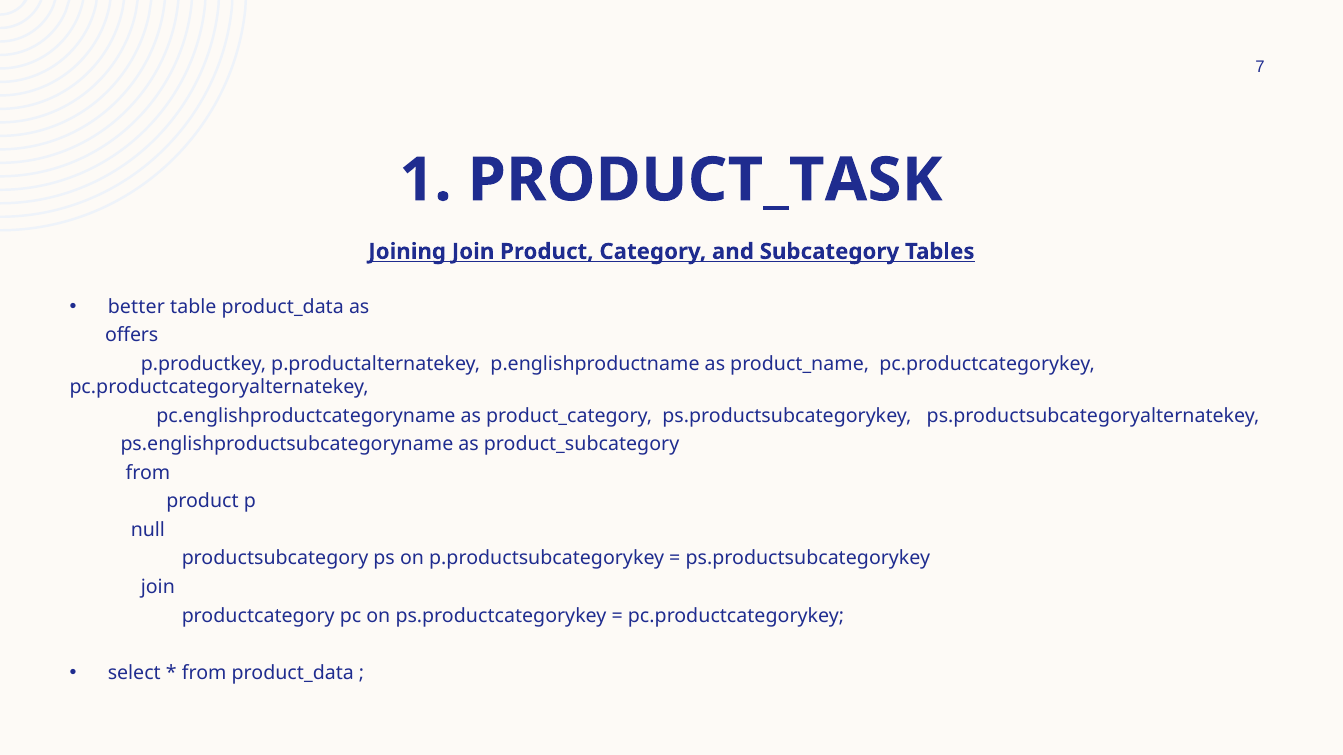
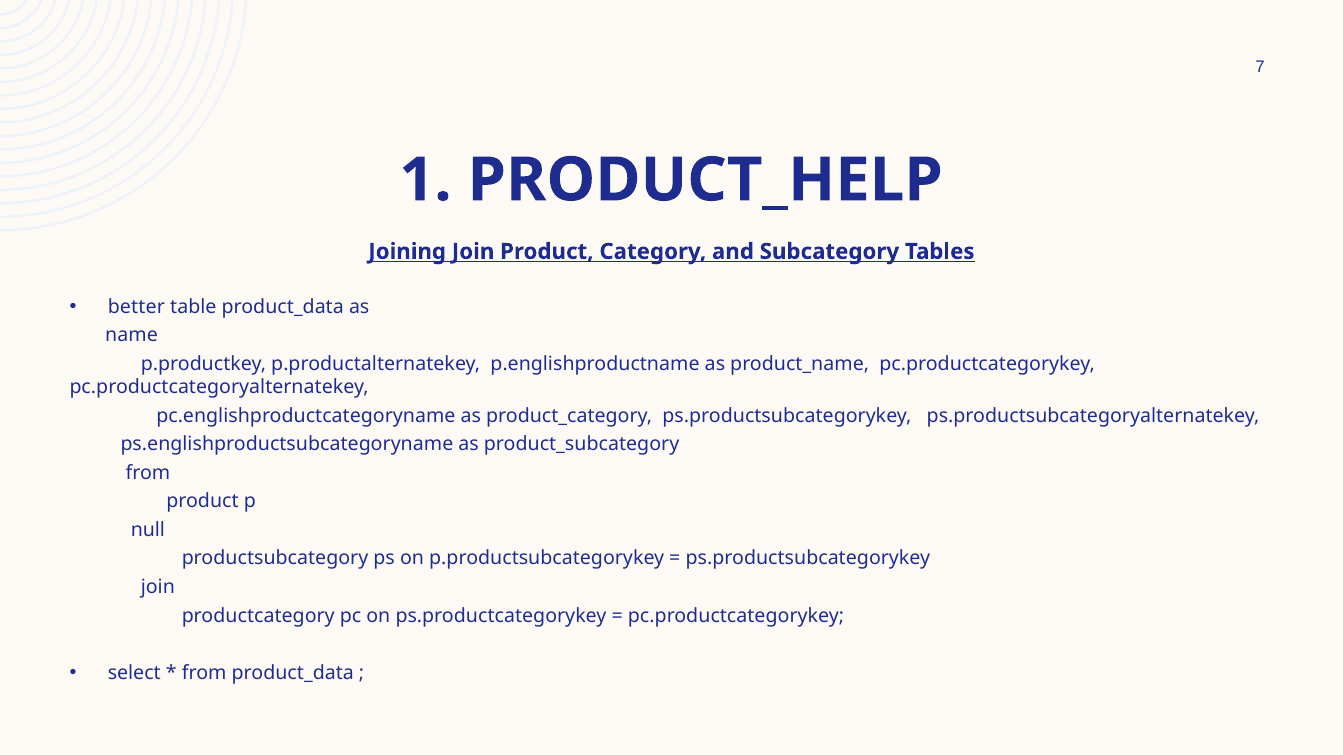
PRODUCT_TASK: PRODUCT_TASK -> PRODUCT_HELP
offers: offers -> name
